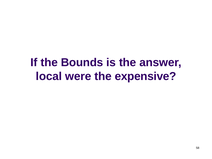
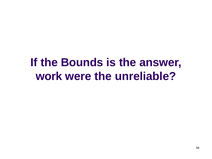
local: local -> work
expensive: expensive -> unreliable
